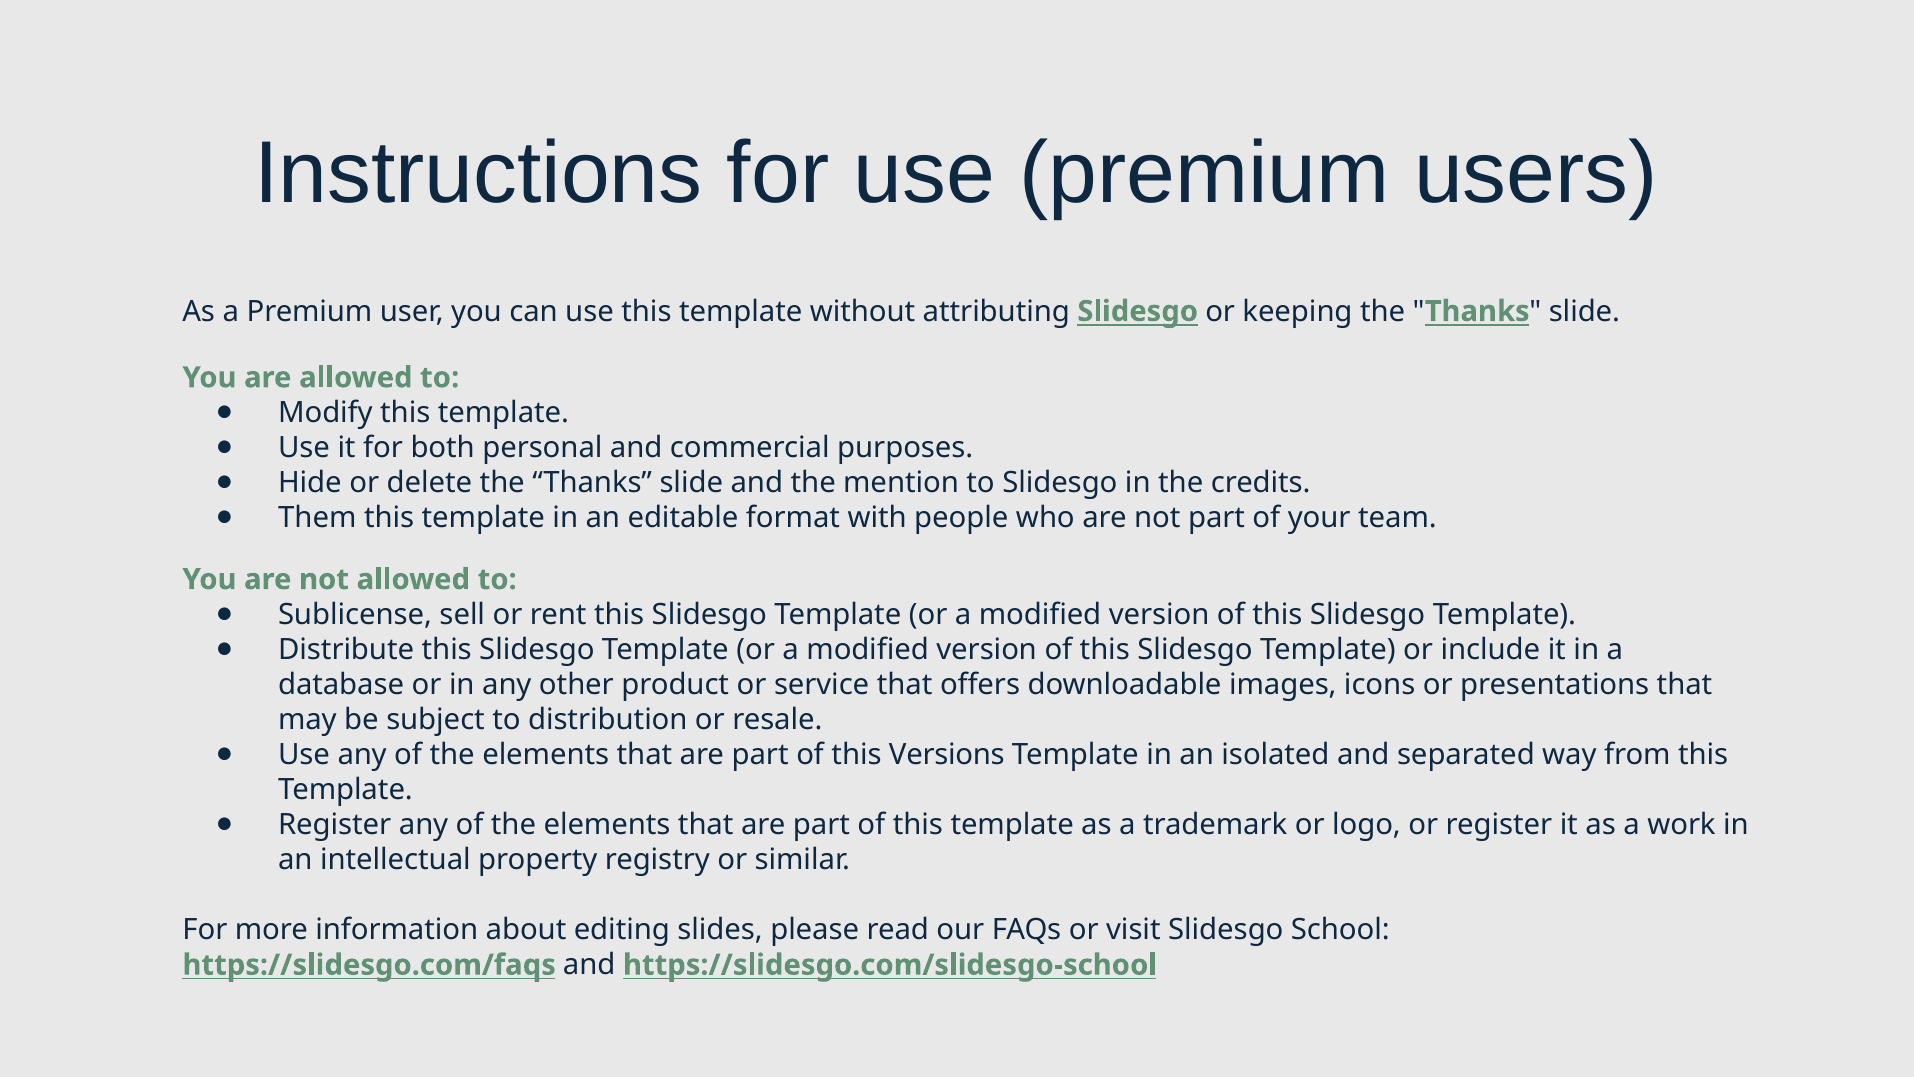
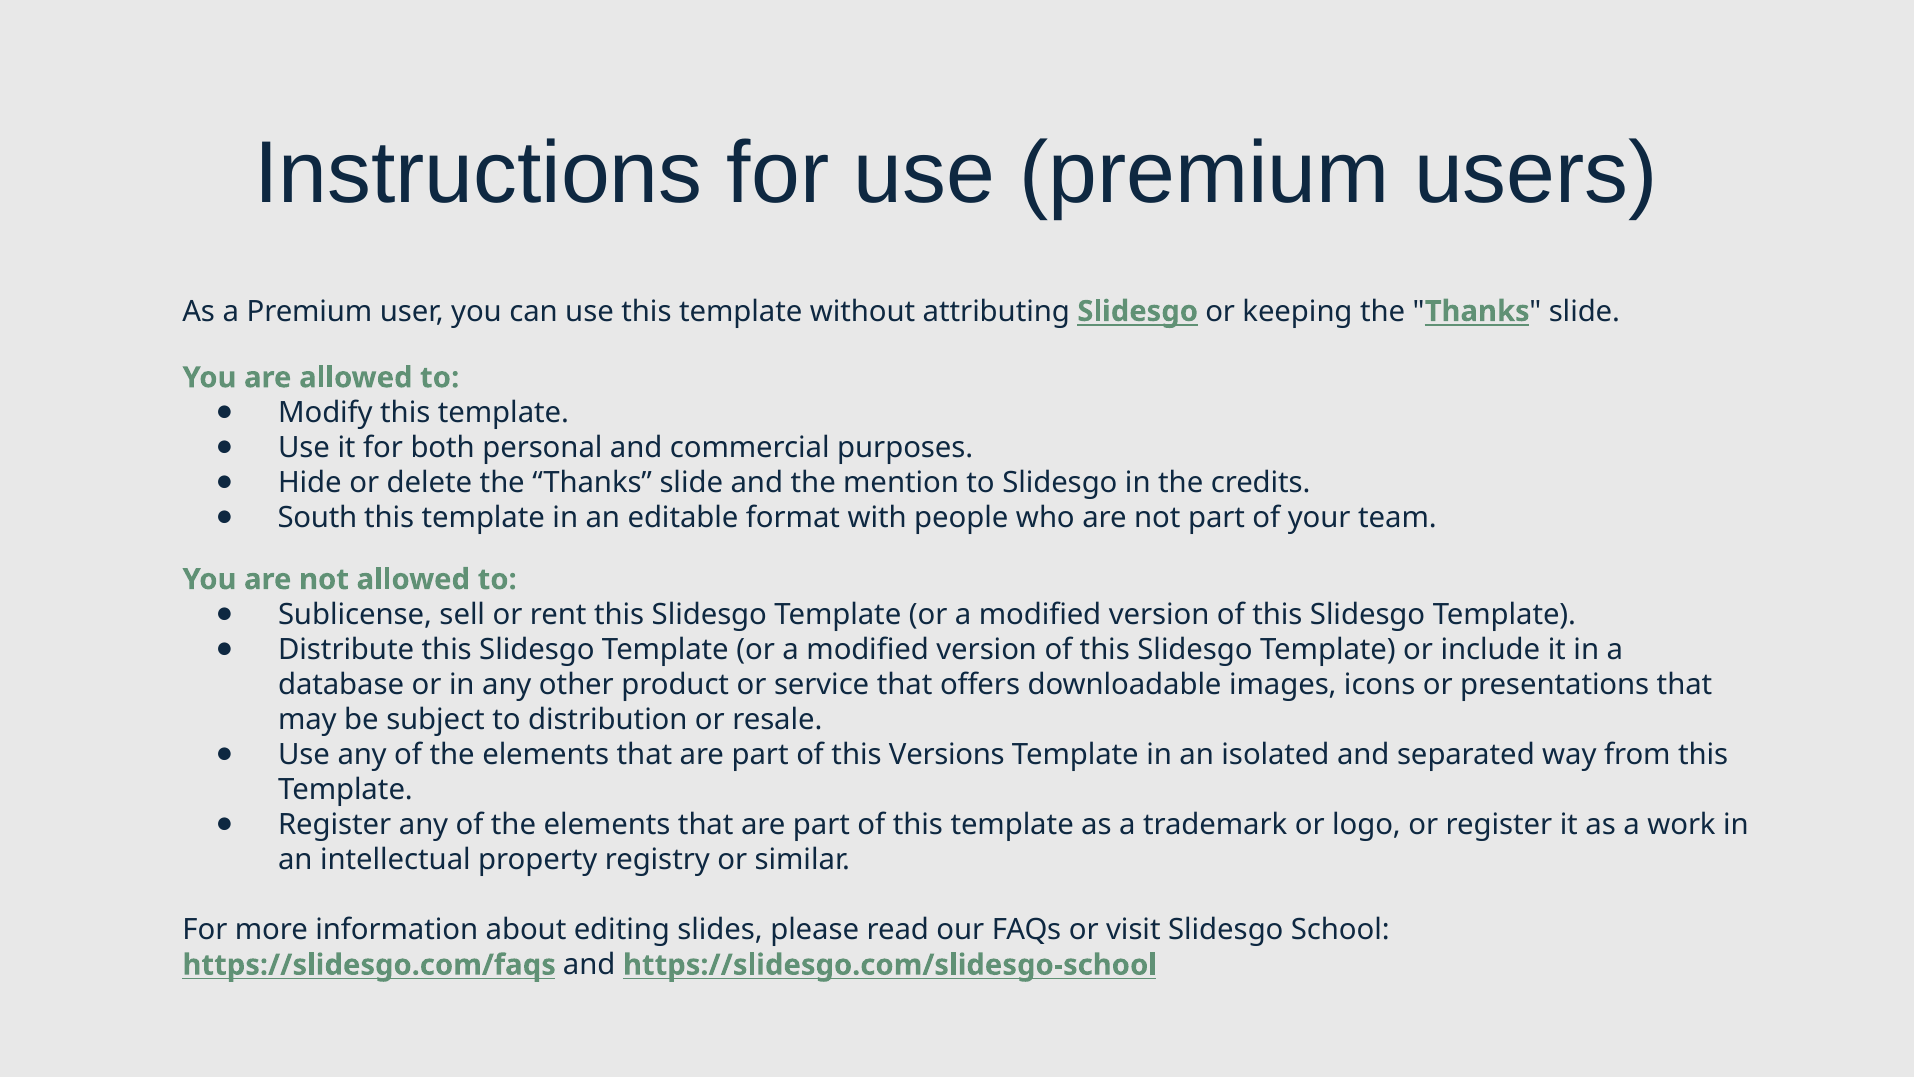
Them: Them -> South
